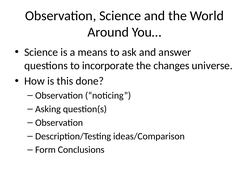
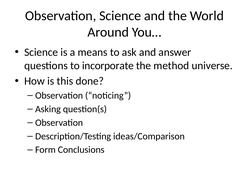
changes: changes -> method
